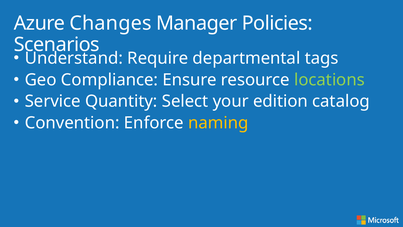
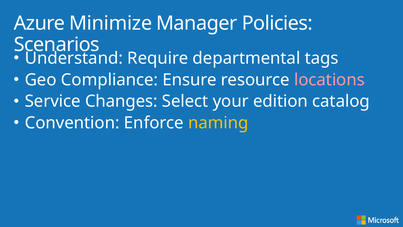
Changes: Changes -> Minimize
locations colour: light green -> pink
Quantity: Quantity -> Changes
